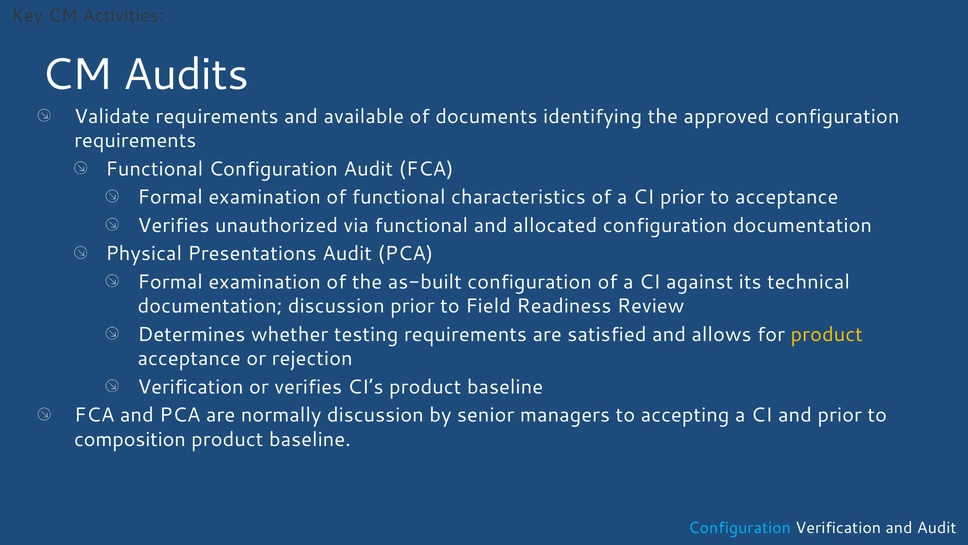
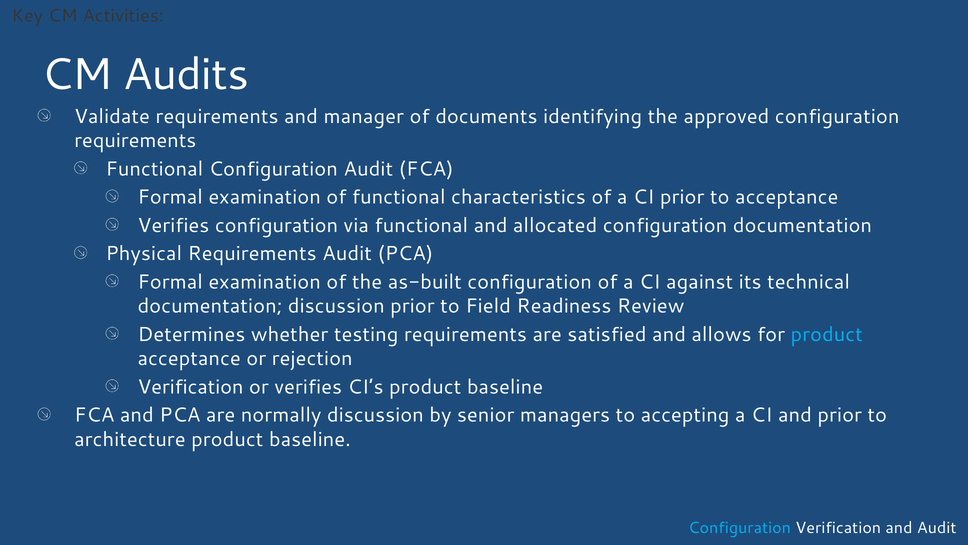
available: available -> manager
Verifies unauthorized: unauthorized -> configuration
Physical Presentations: Presentations -> Requirements
product at (827, 334) colour: yellow -> light blue
composition: composition -> architecture
